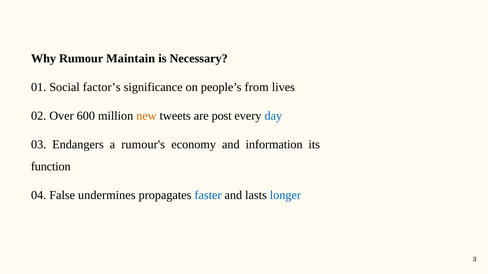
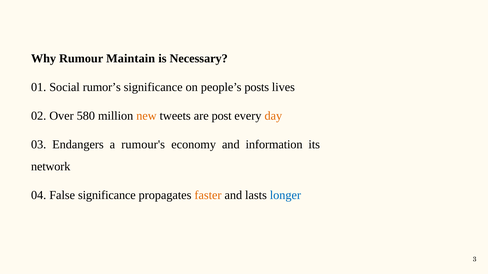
factor’s: factor’s -> rumor’s
from: from -> posts
600: 600 -> 580
day colour: blue -> orange
function: function -> network
False undermines: undermines -> significance
faster colour: blue -> orange
